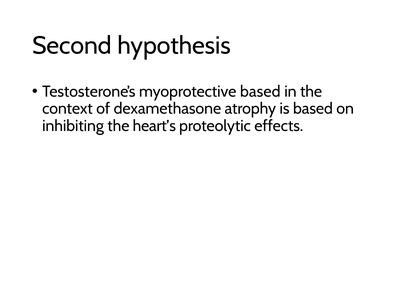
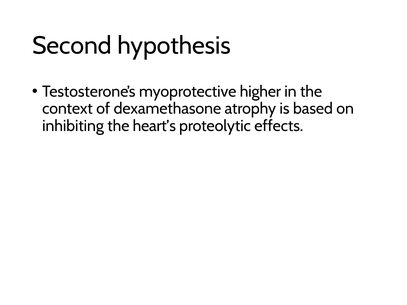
myoprotective based: based -> higher
